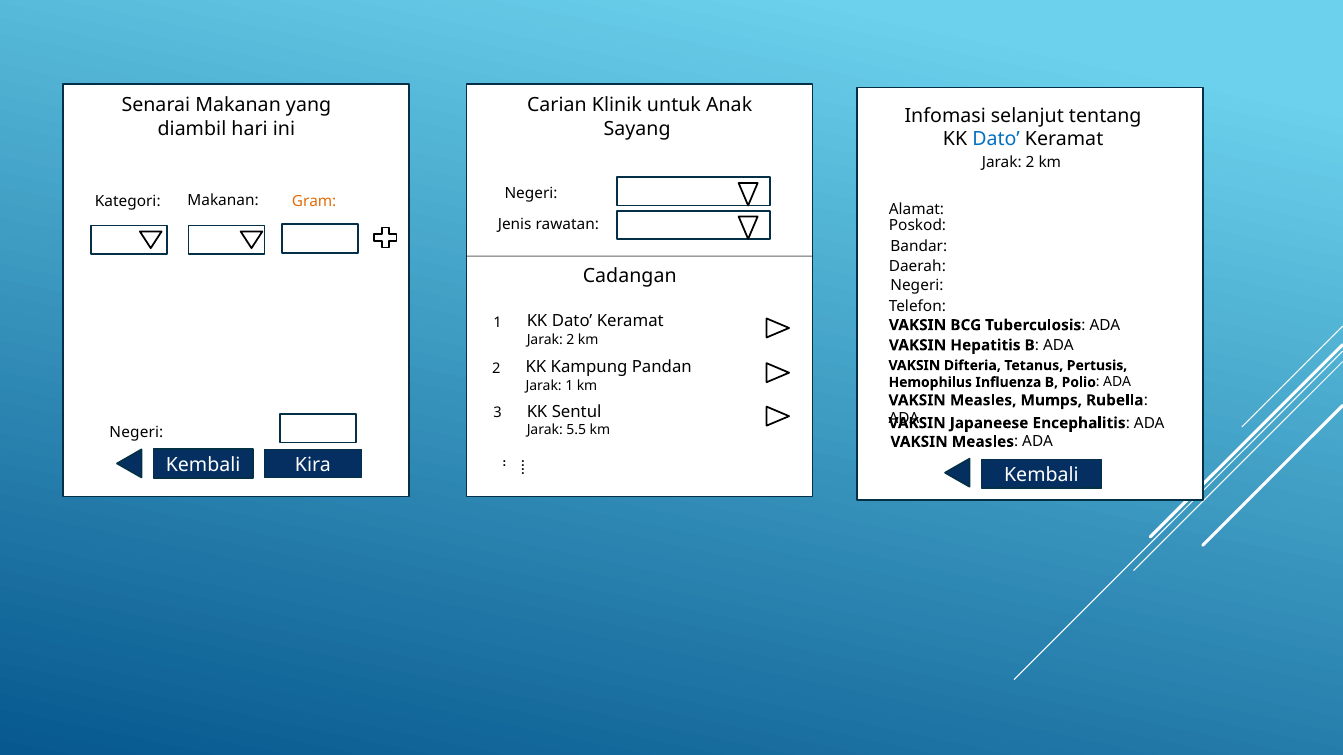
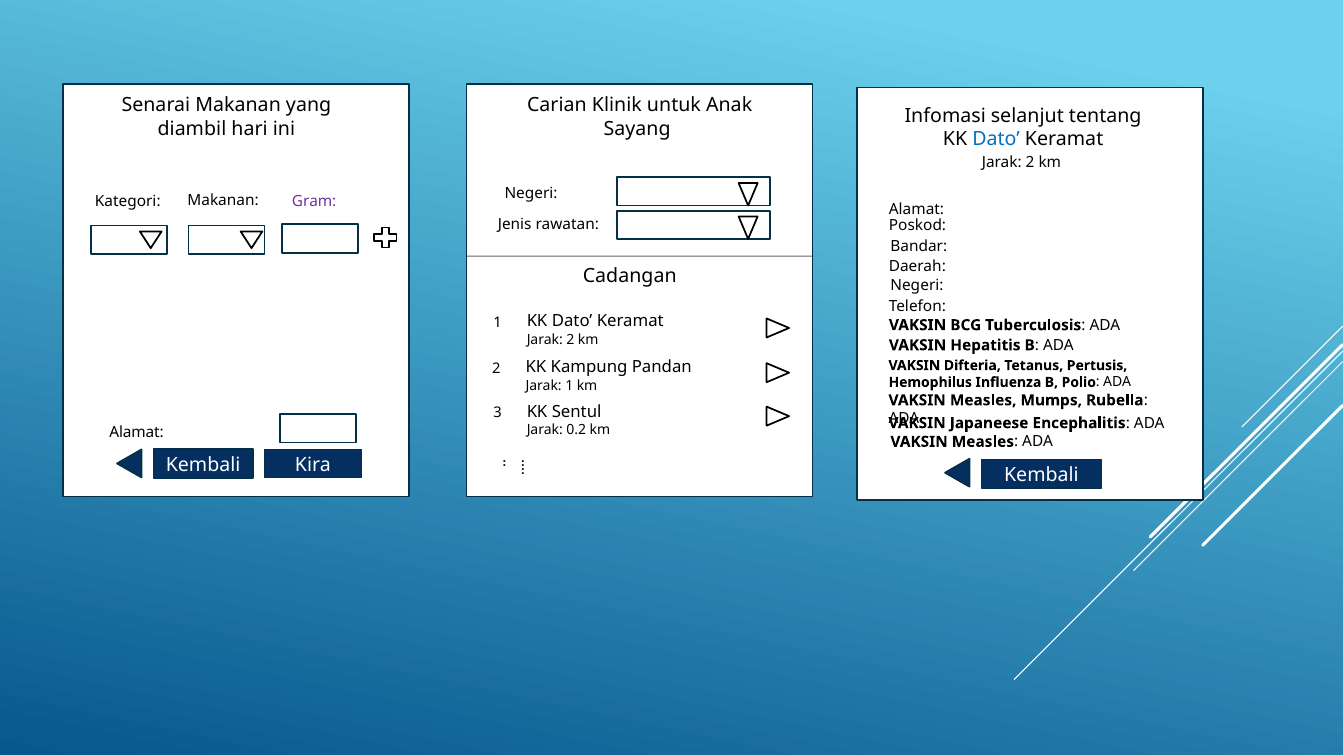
Gram colour: orange -> purple
5.5: 5.5 -> 0.2
Negeri at (136, 433): Negeri -> Alamat
